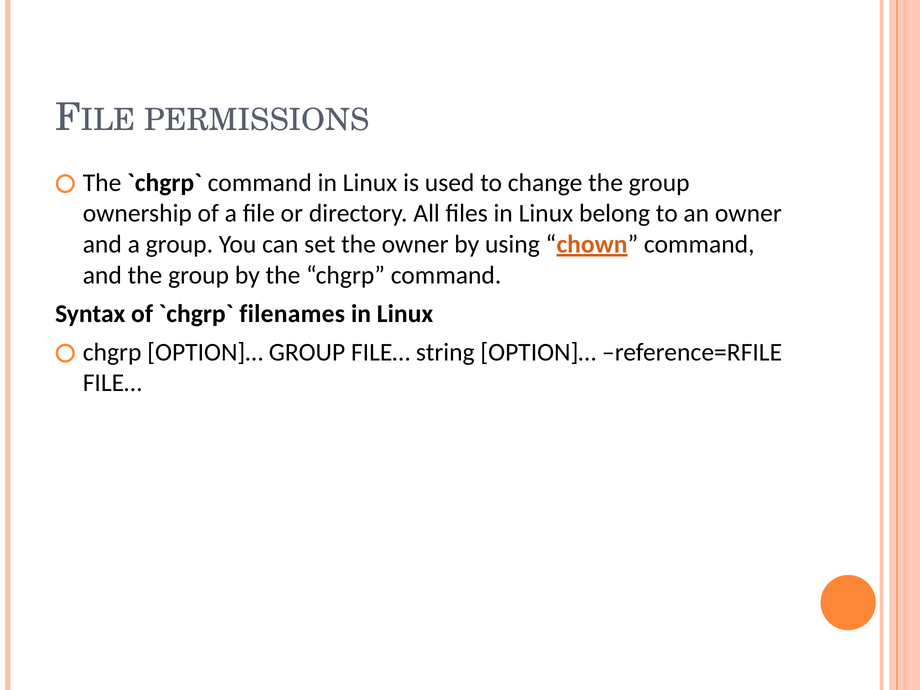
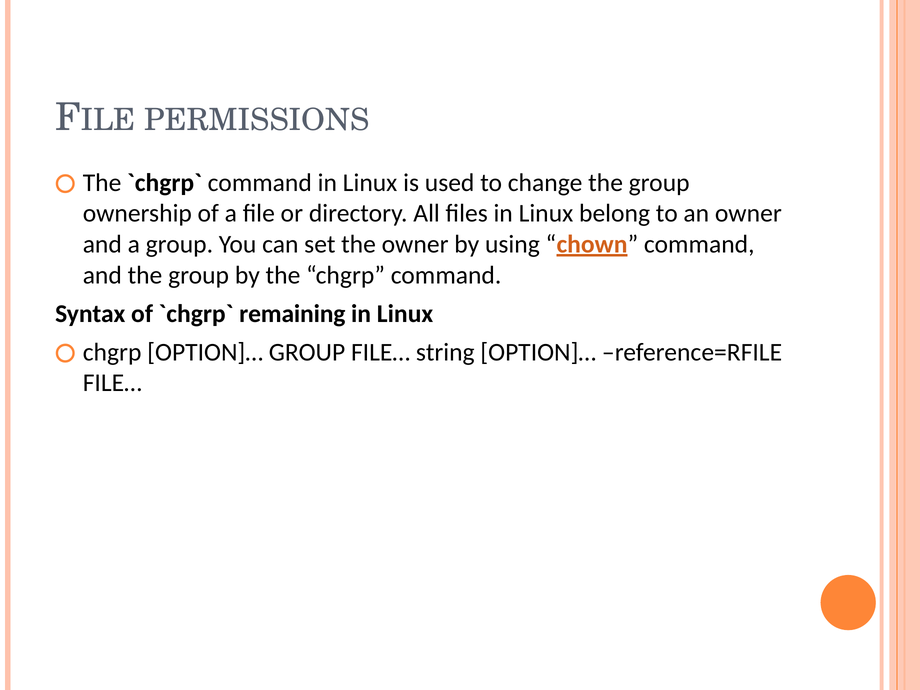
filenames: filenames -> remaining
